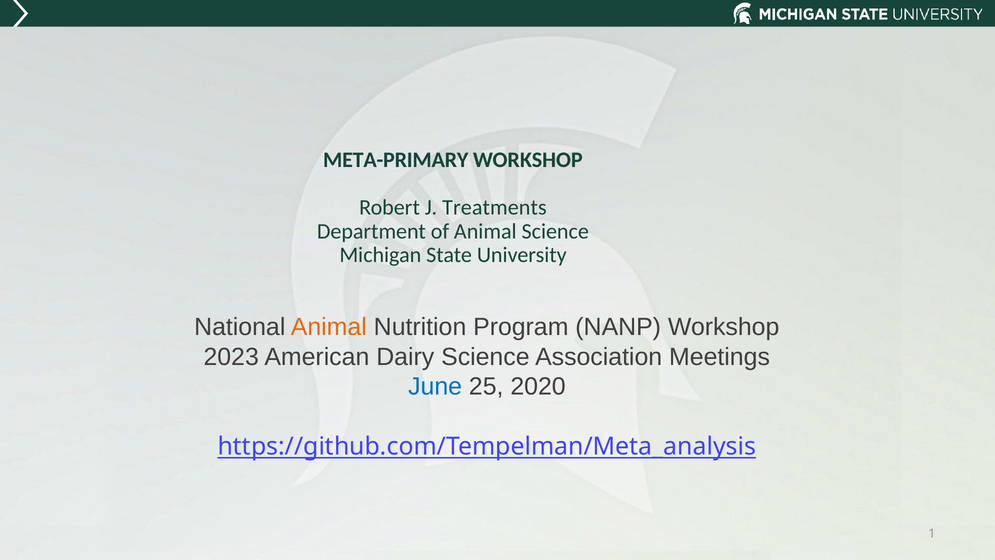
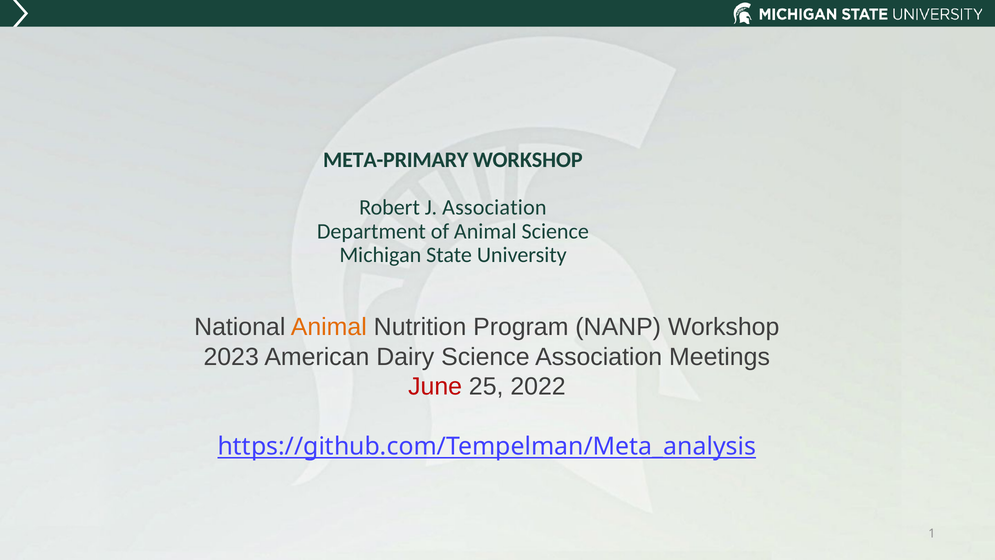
J Treatments: Treatments -> Association
June colour: blue -> red
2020: 2020 -> 2022
